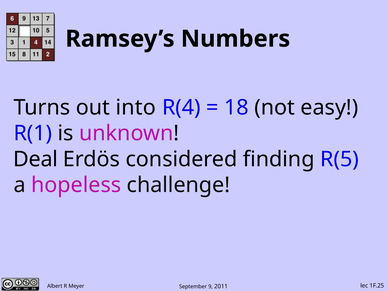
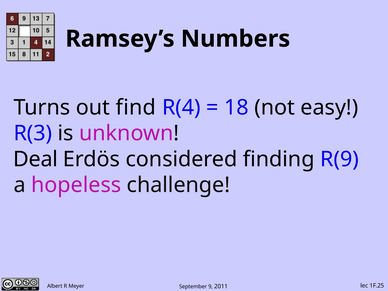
into: into -> find
R(1: R(1 -> R(3
R(5: R(5 -> R(9
